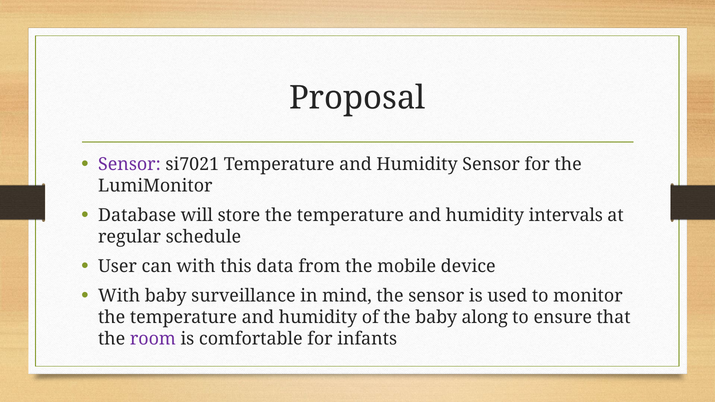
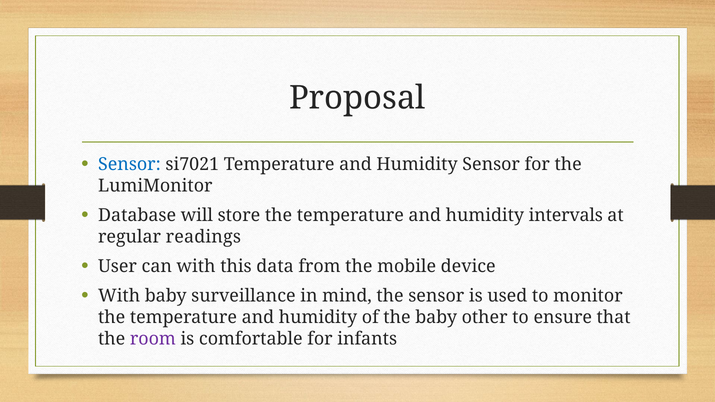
Sensor at (129, 165) colour: purple -> blue
schedule: schedule -> readings
along: along -> other
